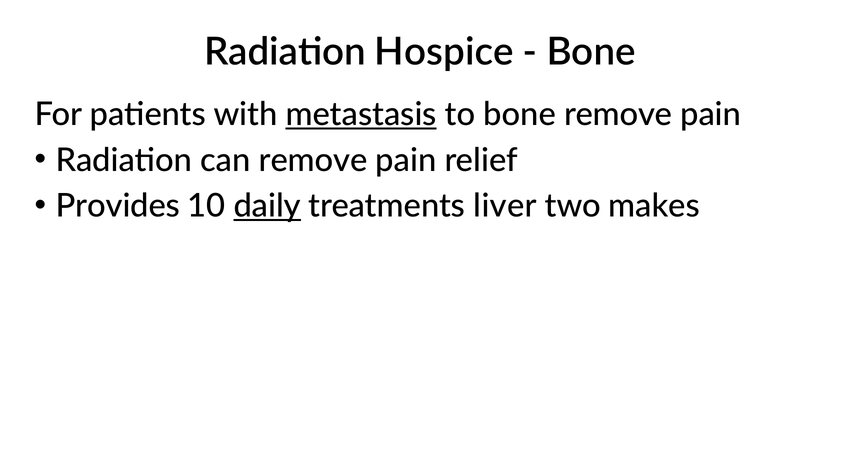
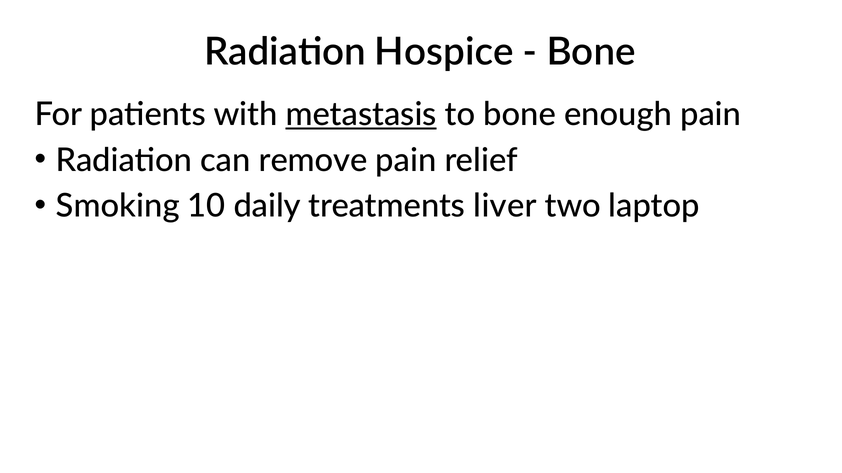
bone remove: remove -> enough
Provides: Provides -> Smoking
daily underline: present -> none
makes: makes -> laptop
